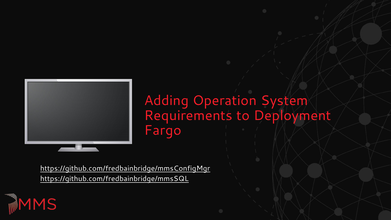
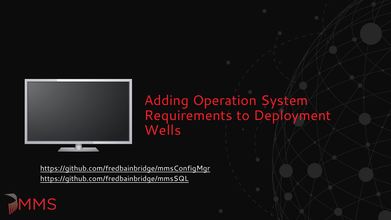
Fargo: Fargo -> Wells
